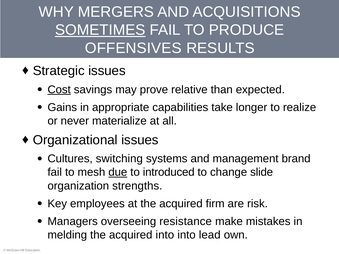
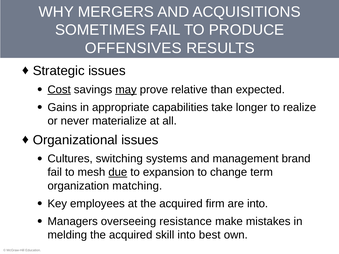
SOMETIMES underline: present -> none
may underline: none -> present
introduced: introduced -> expansion
slide: slide -> term
strengths: strengths -> matching
are risk: risk -> into
acquired into: into -> skill
lead: lead -> best
